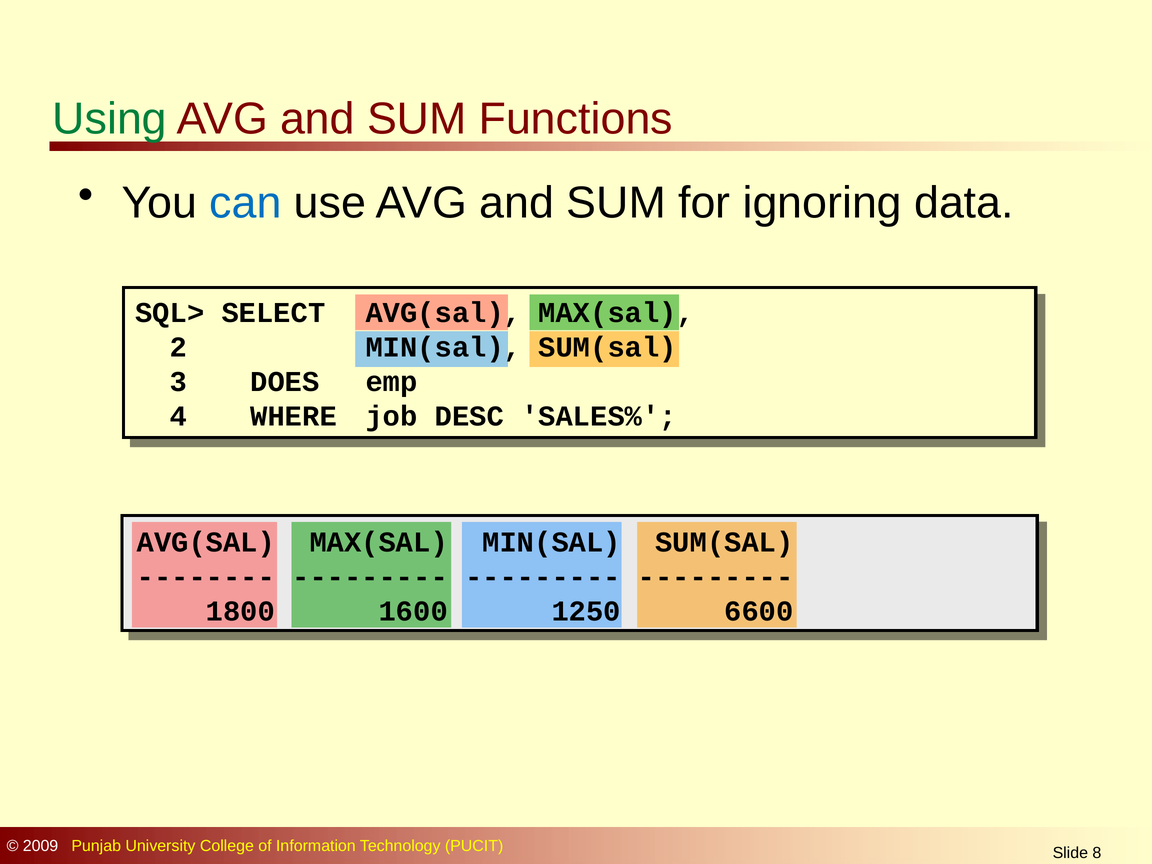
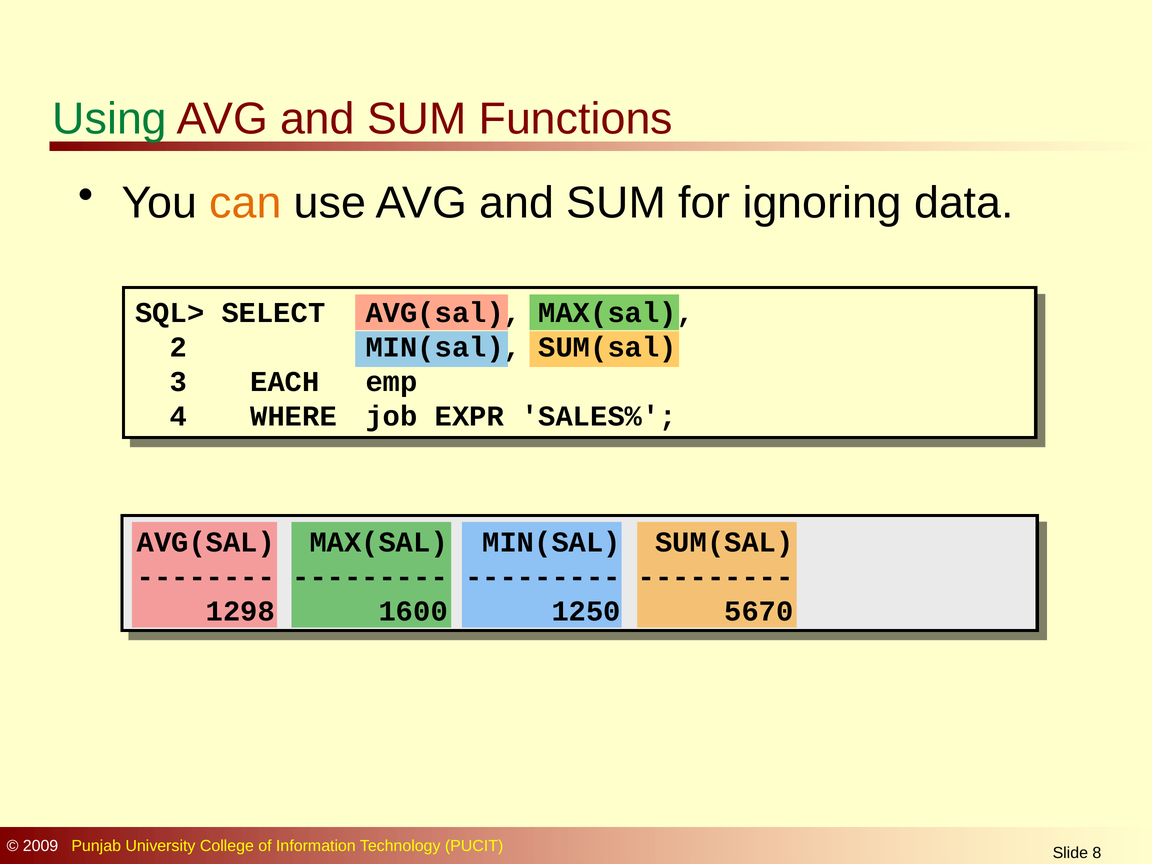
can colour: blue -> orange
DOES: DOES -> EACH
DESC: DESC -> EXPR
1800: 1800 -> 1298
6600: 6600 -> 5670
